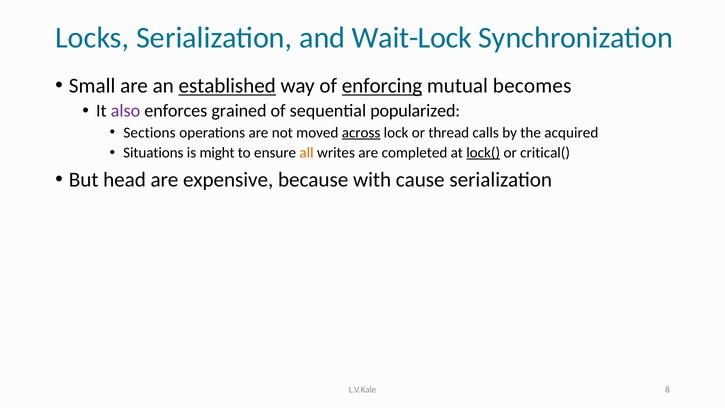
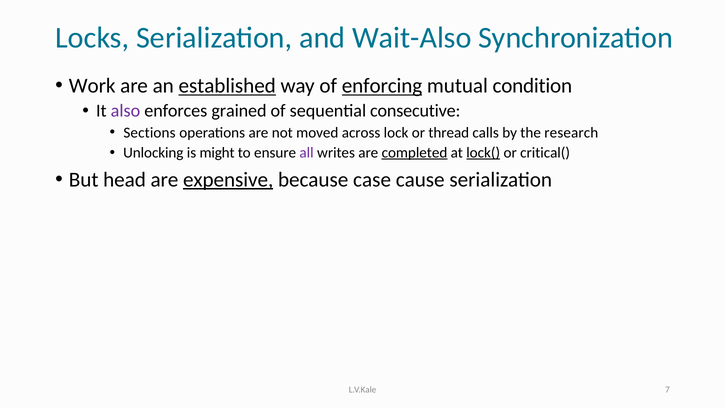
Wait-Lock: Wait-Lock -> Wait-Also
Small: Small -> Work
becomes: becomes -> condition
popularized: popularized -> consecutive
across underline: present -> none
acquired: acquired -> research
Situations: Situations -> Unlocking
all colour: orange -> purple
completed underline: none -> present
expensive underline: none -> present
with: with -> case
8: 8 -> 7
